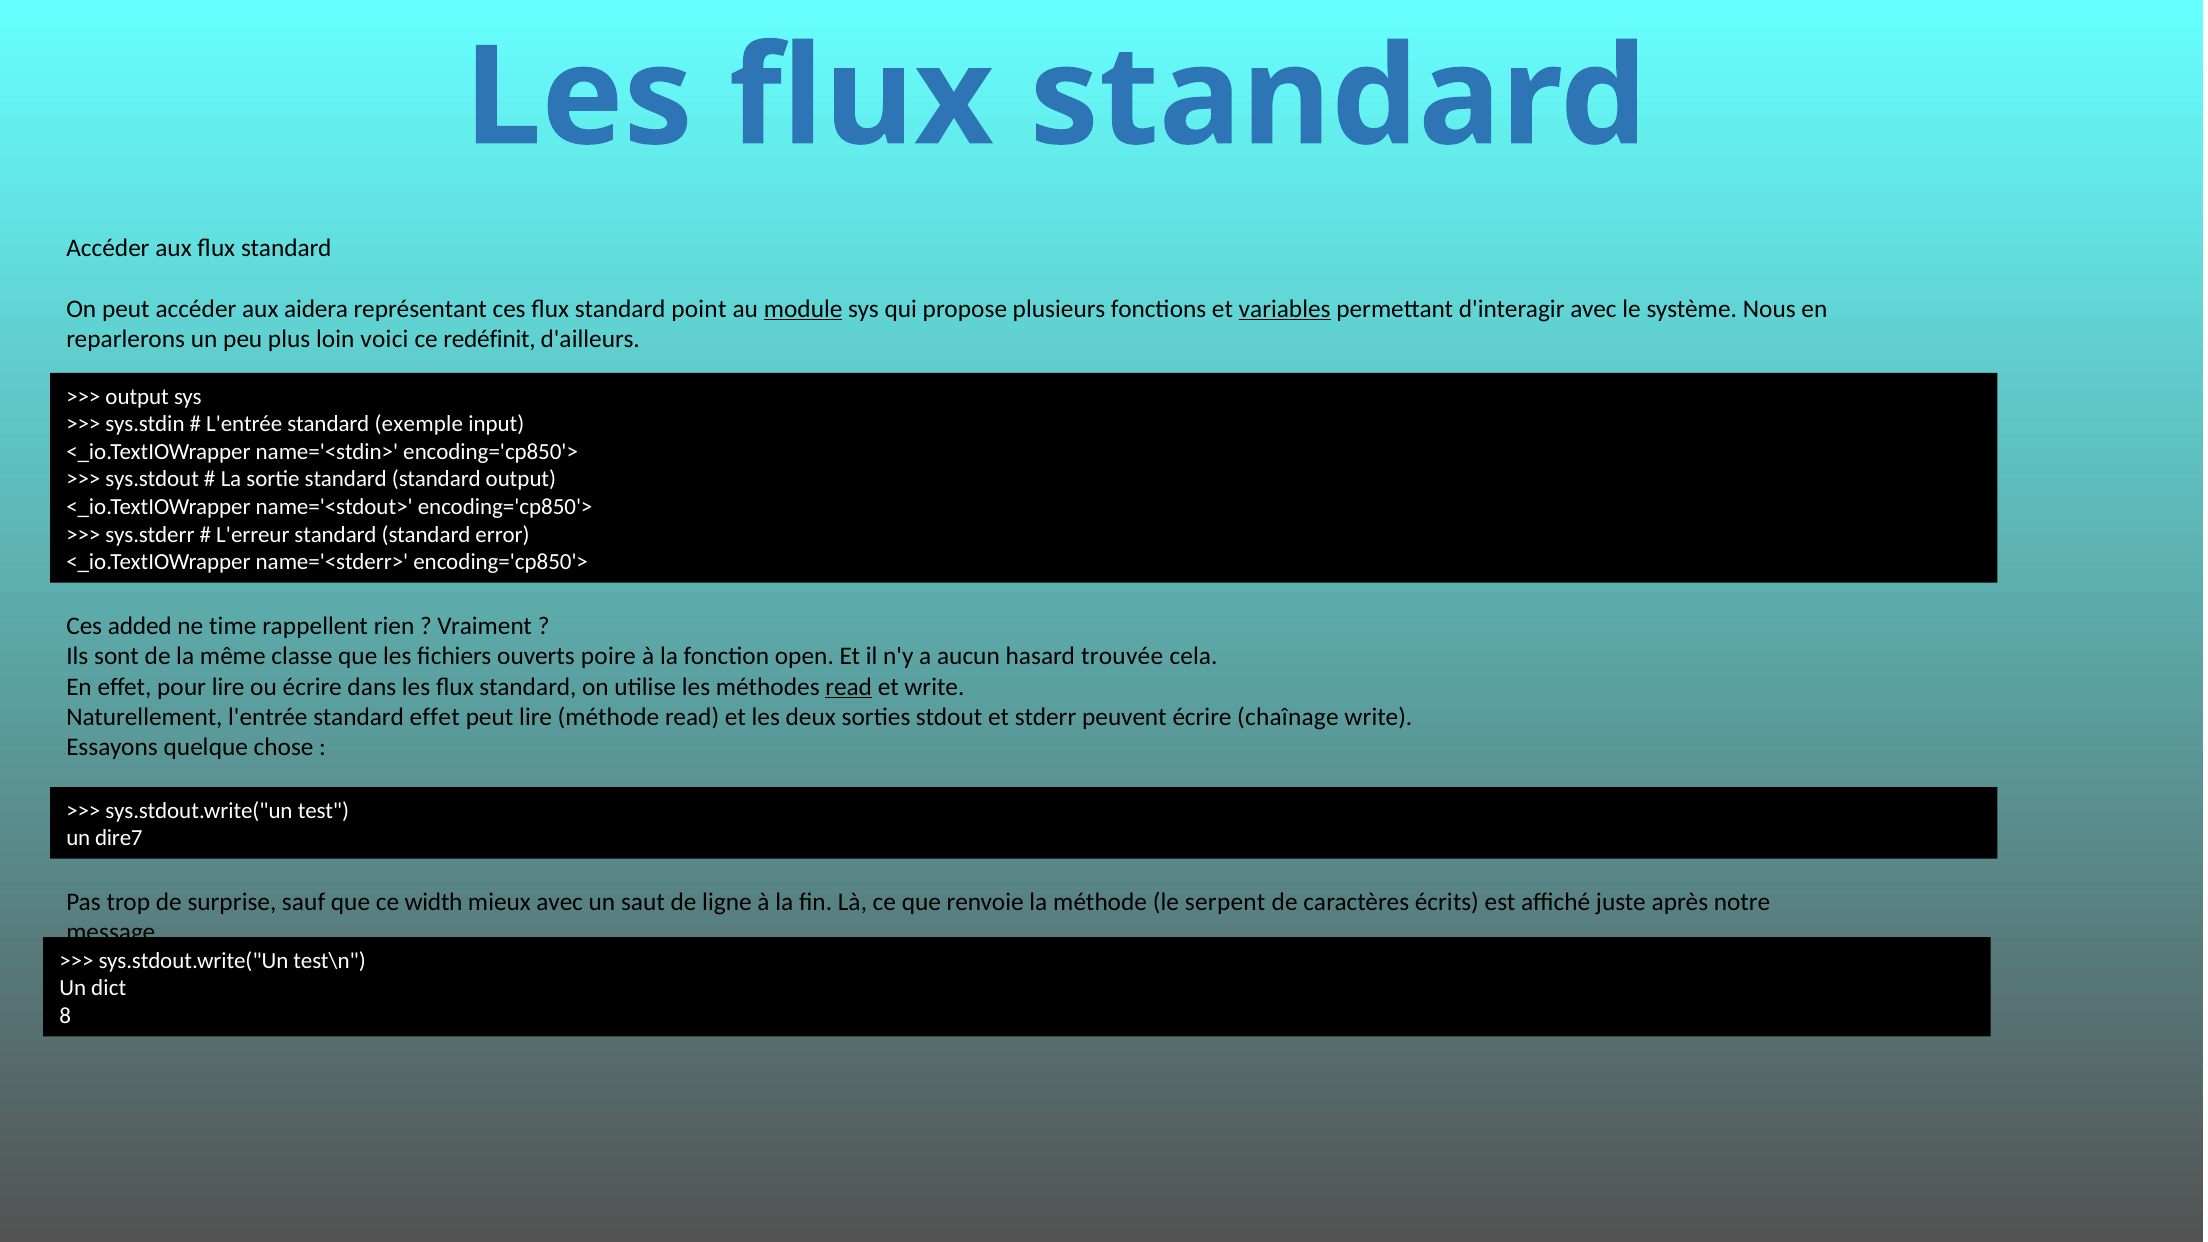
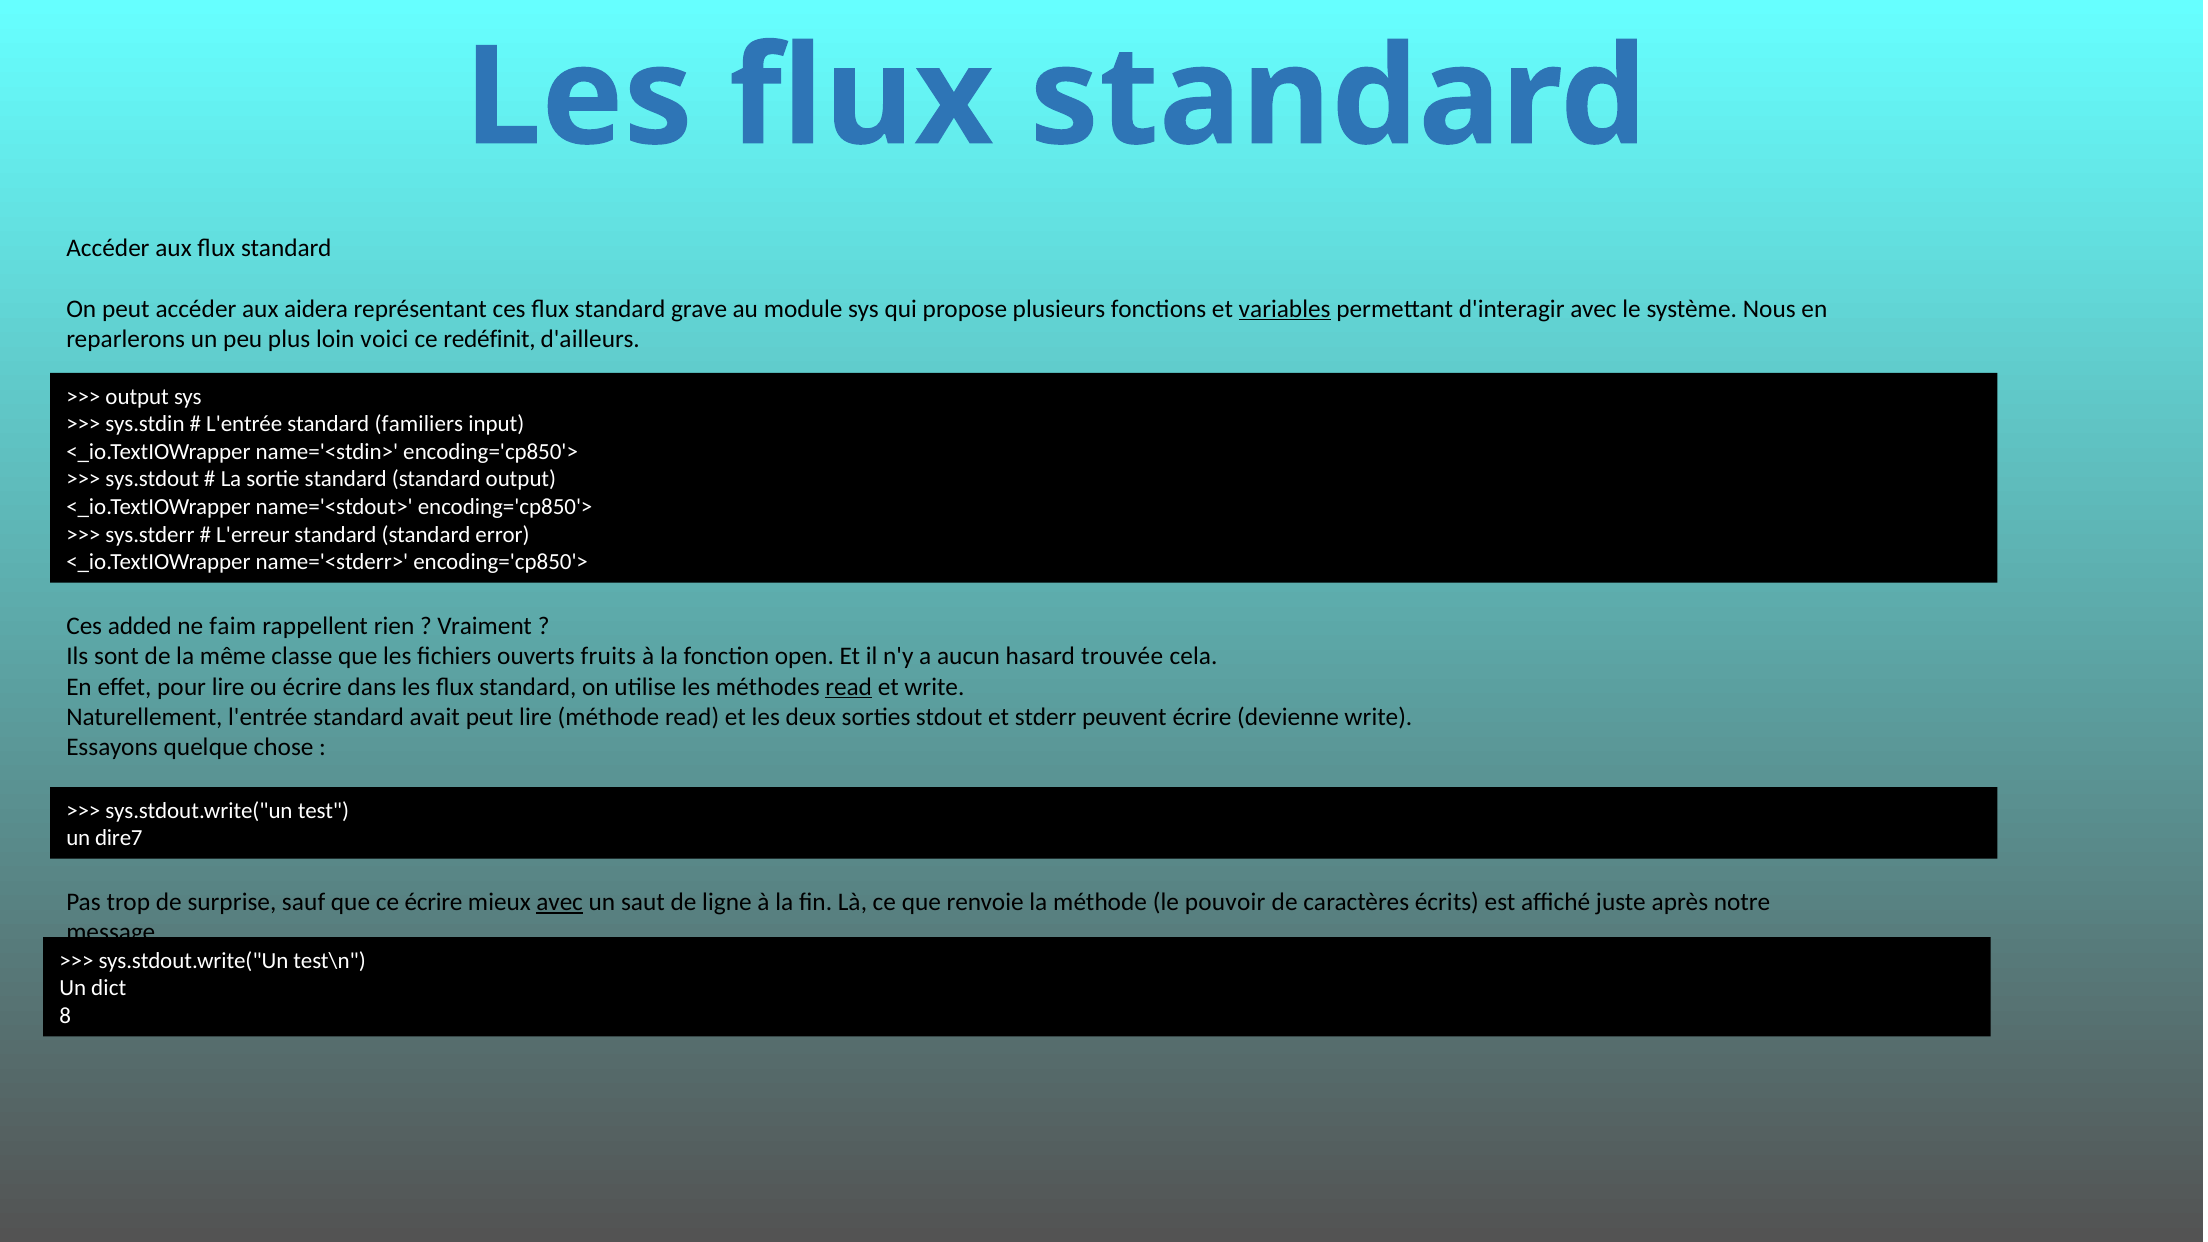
point: point -> grave
module underline: present -> none
exemple: exemple -> familiers
time: time -> faim
poire: poire -> fruits
standard effet: effet -> avait
chaînage: chaînage -> devienne
ce width: width -> écrire
avec at (560, 902) underline: none -> present
serpent: serpent -> pouvoir
